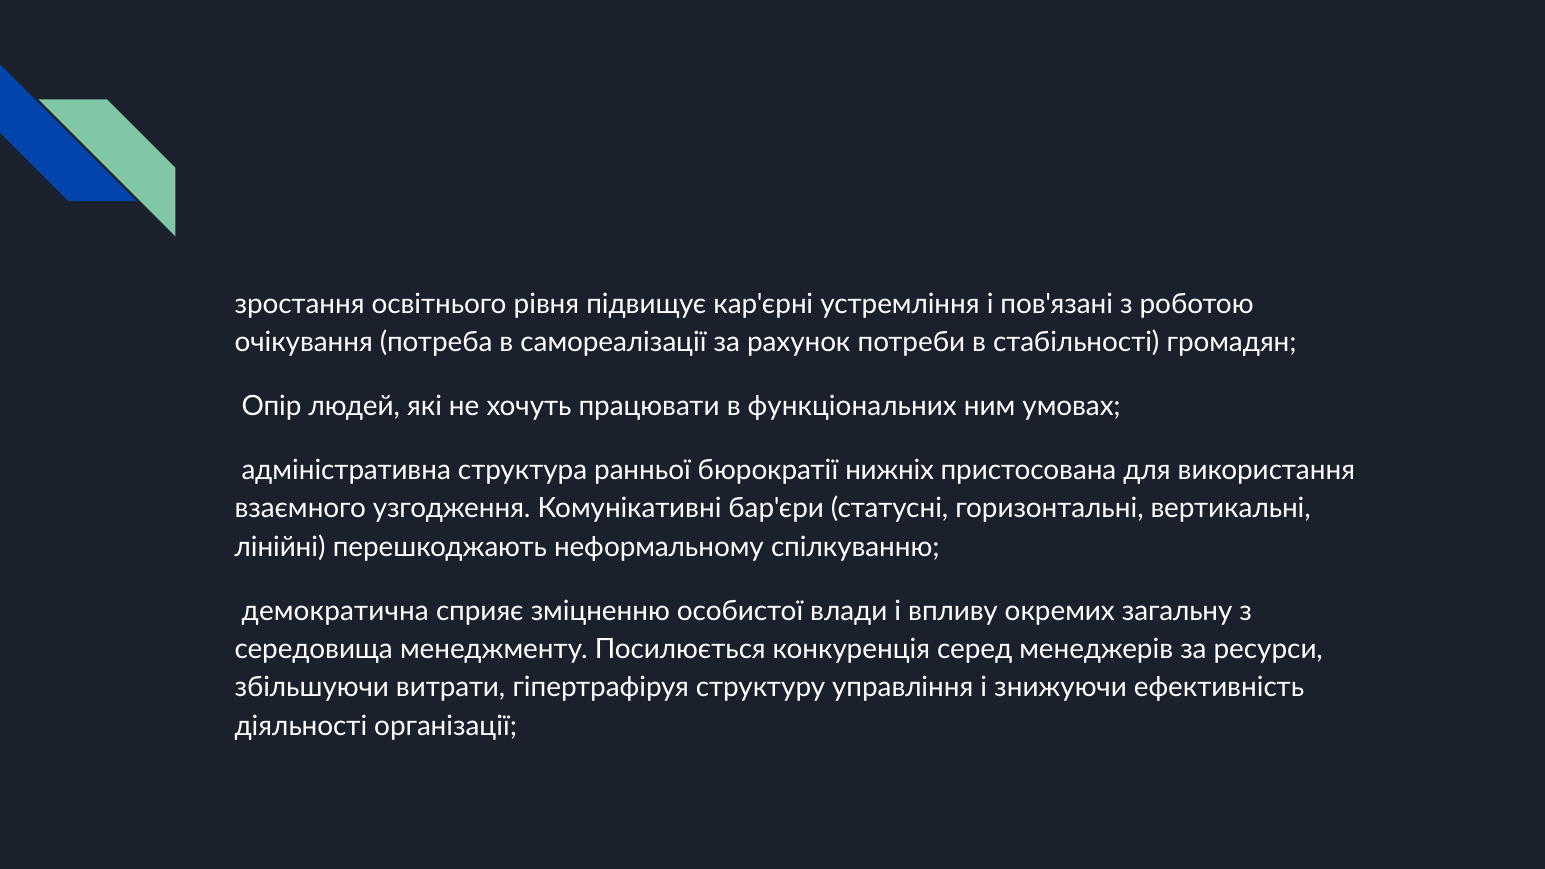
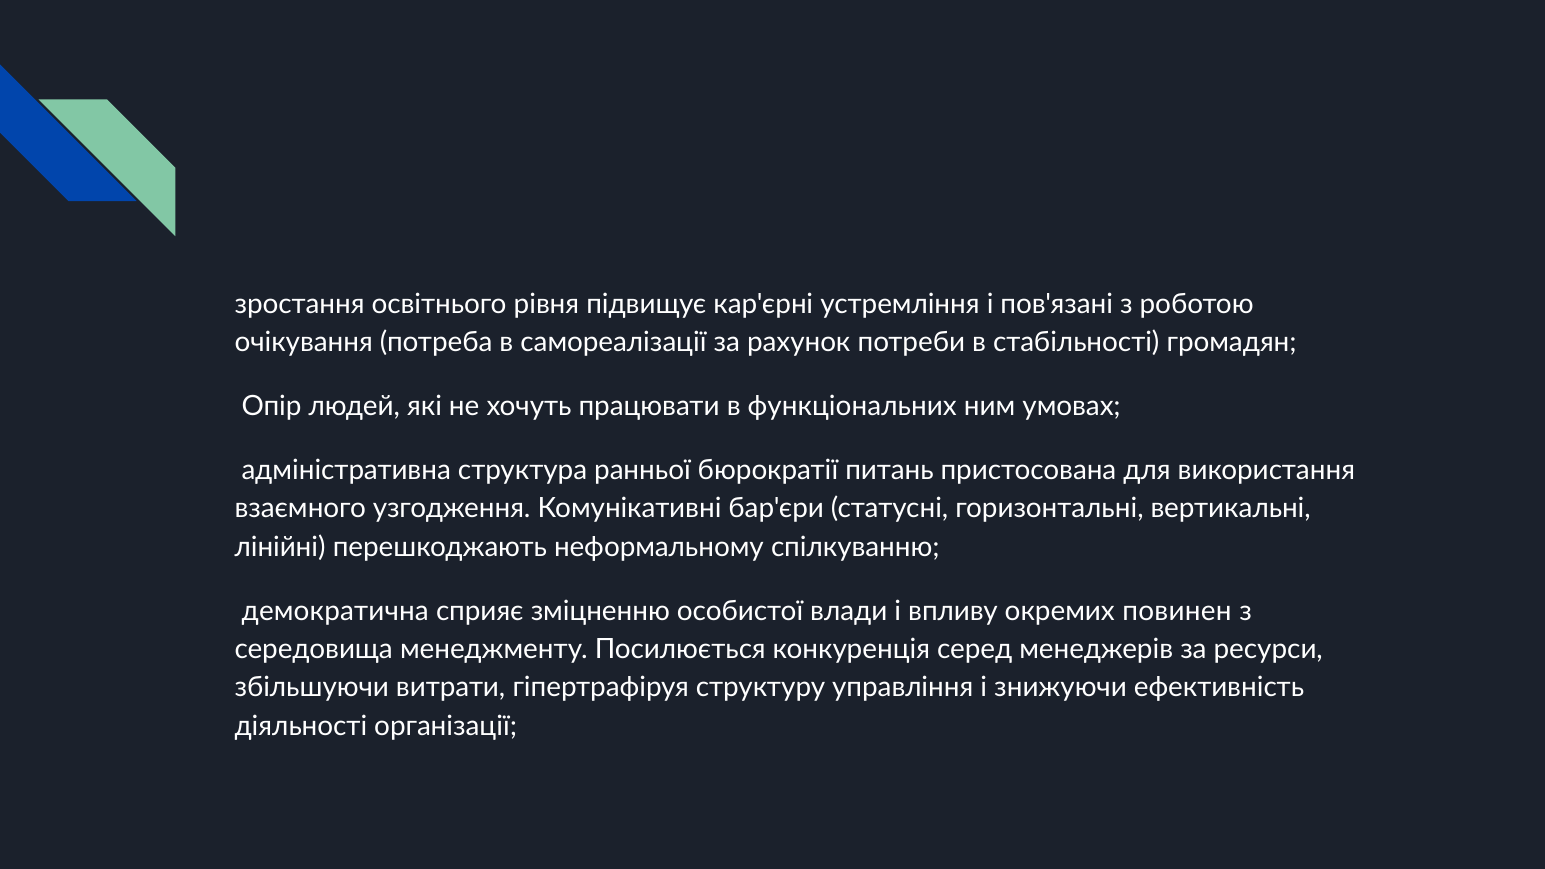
нижніх: нижніх -> питань
загальну: загальну -> повинен
